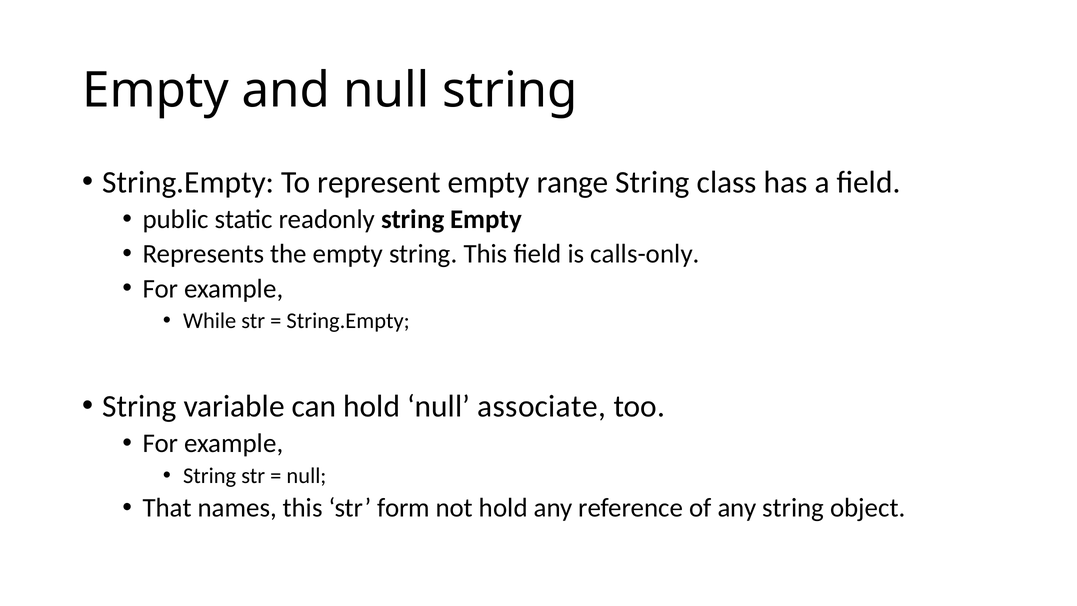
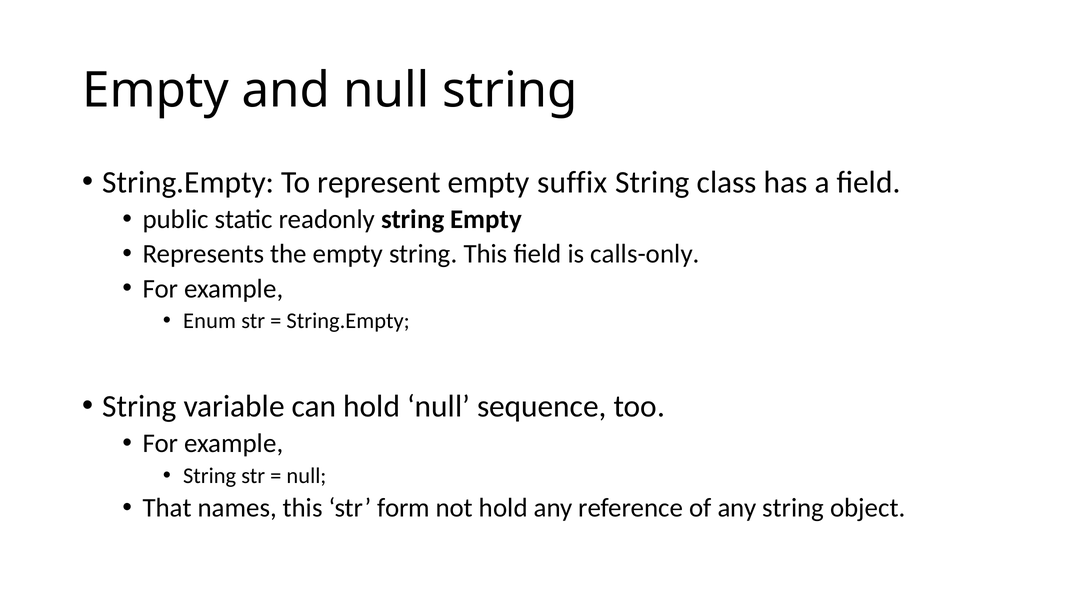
range: range -> suffix
While: While -> Enum
associate: associate -> sequence
